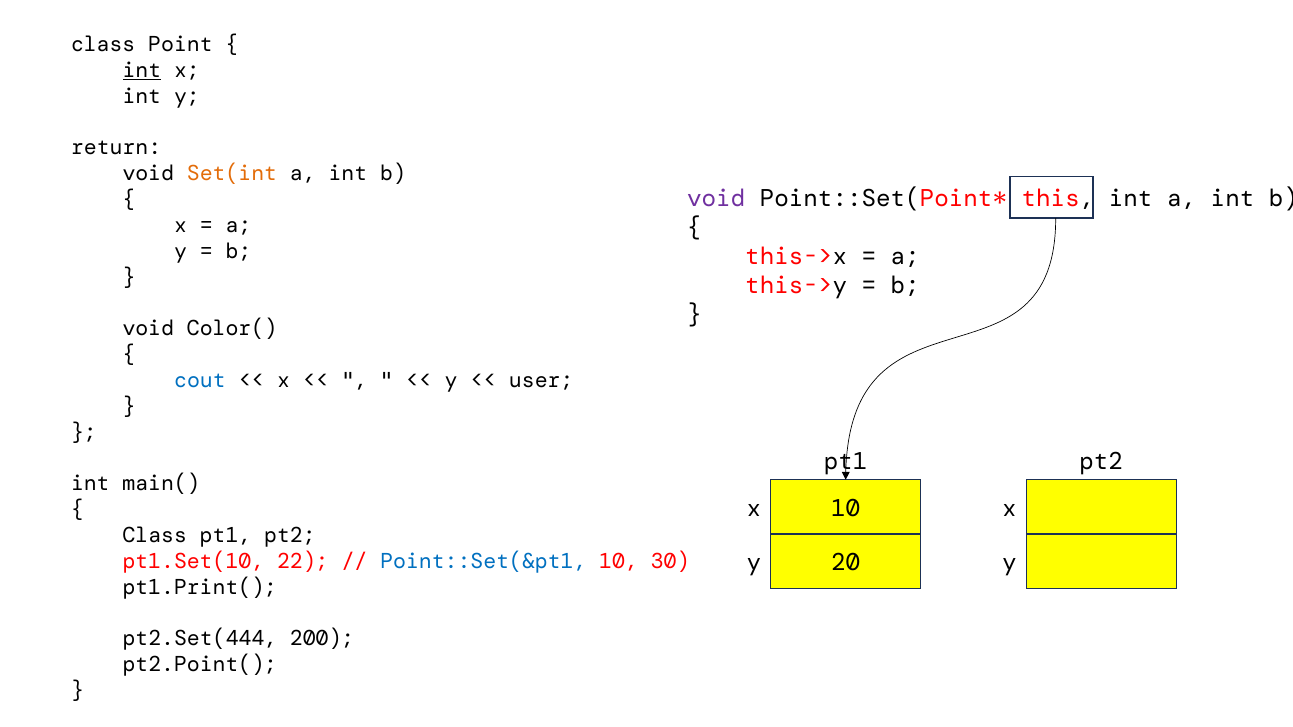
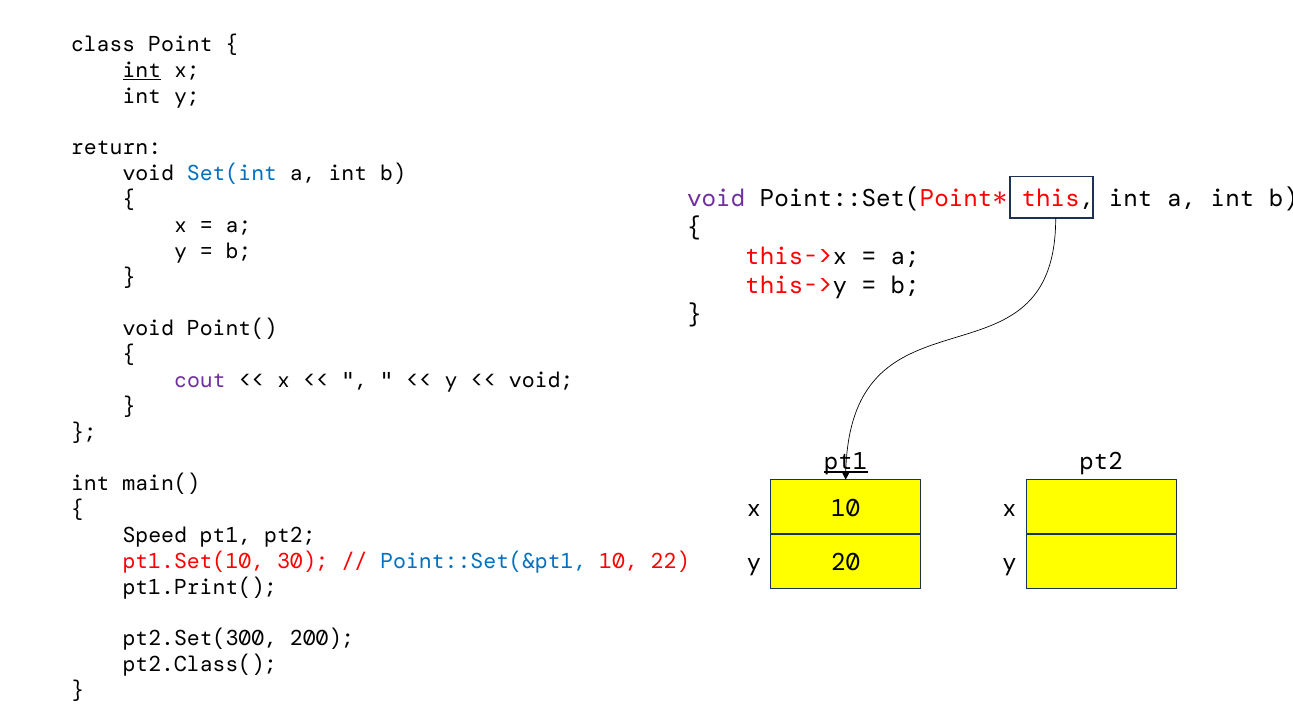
Set(int colour: orange -> blue
Color(: Color( -> Point(
cout colour: blue -> purple
user at (541, 381): user -> void
pt1 at (846, 462) underline: none -> present
Class at (155, 536): Class -> Speed
22: 22 -> 30
30: 30 -> 22
pt2.Set(444: pt2.Set(444 -> pt2.Set(300
pt2.Point(: pt2.Point( -> pt2.Class(
